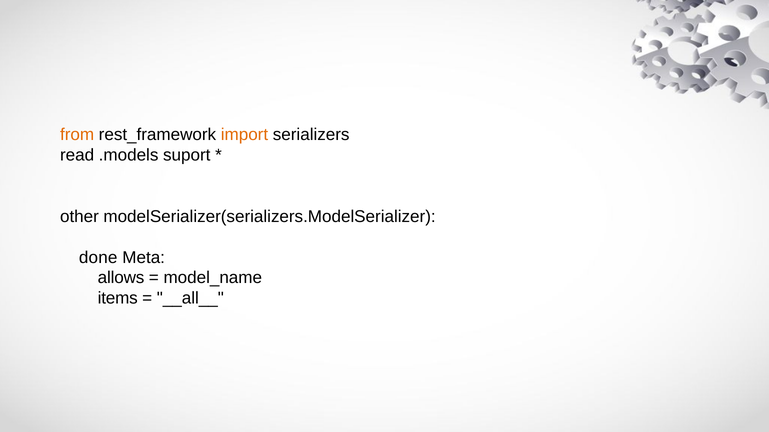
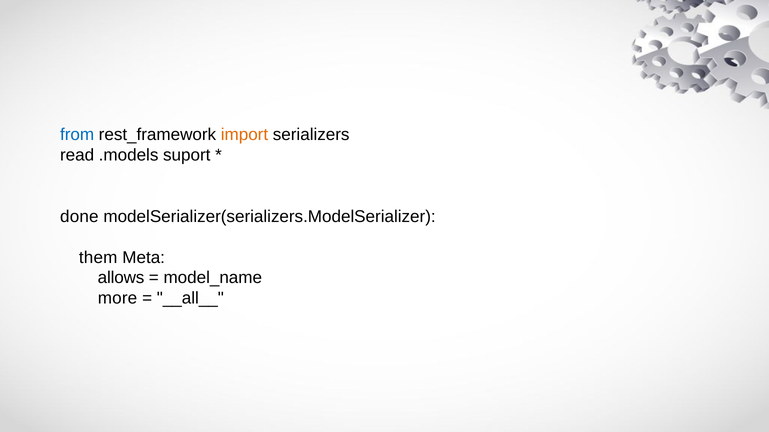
from colour: orange -> blue
other: other -> done
done: done -> them
items: items -> more
